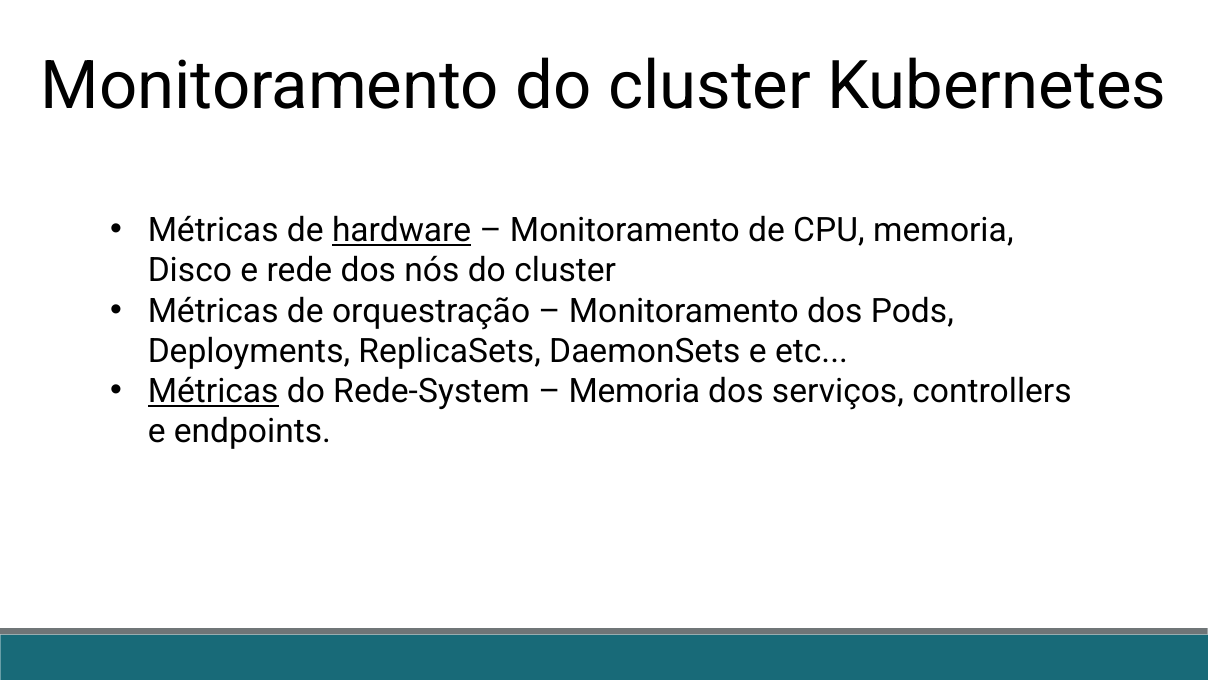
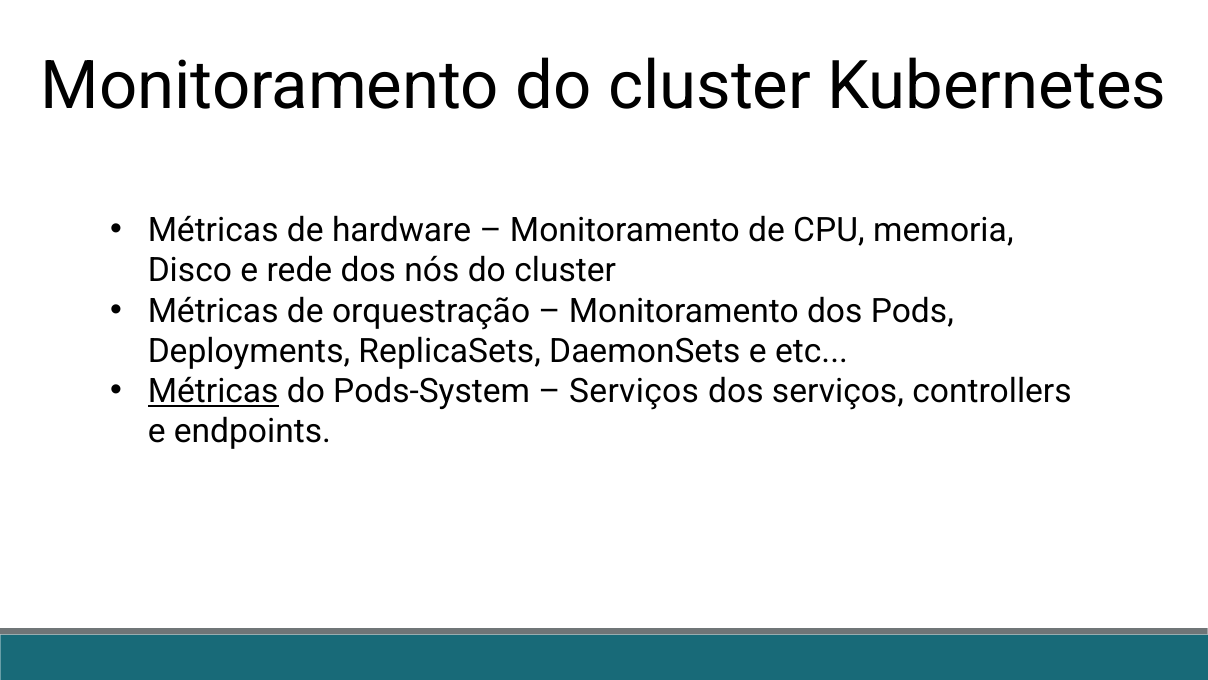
hardware underline: present -> none
Rede-System: Rede-System -> Pods-System
Memoria at (634, 391): Memoria -> Serviços
